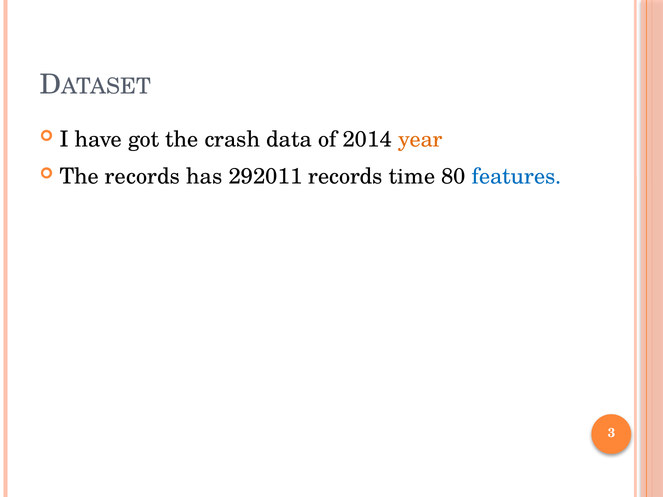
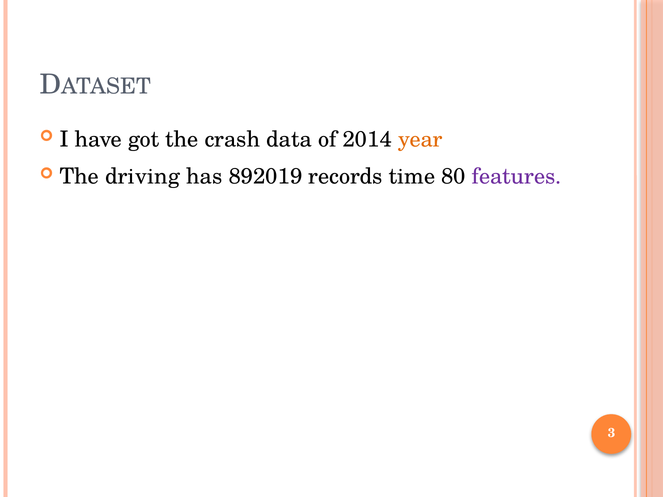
The records: records -> driving
292011: 292011 -> 892019
features colour: blue -> purple
